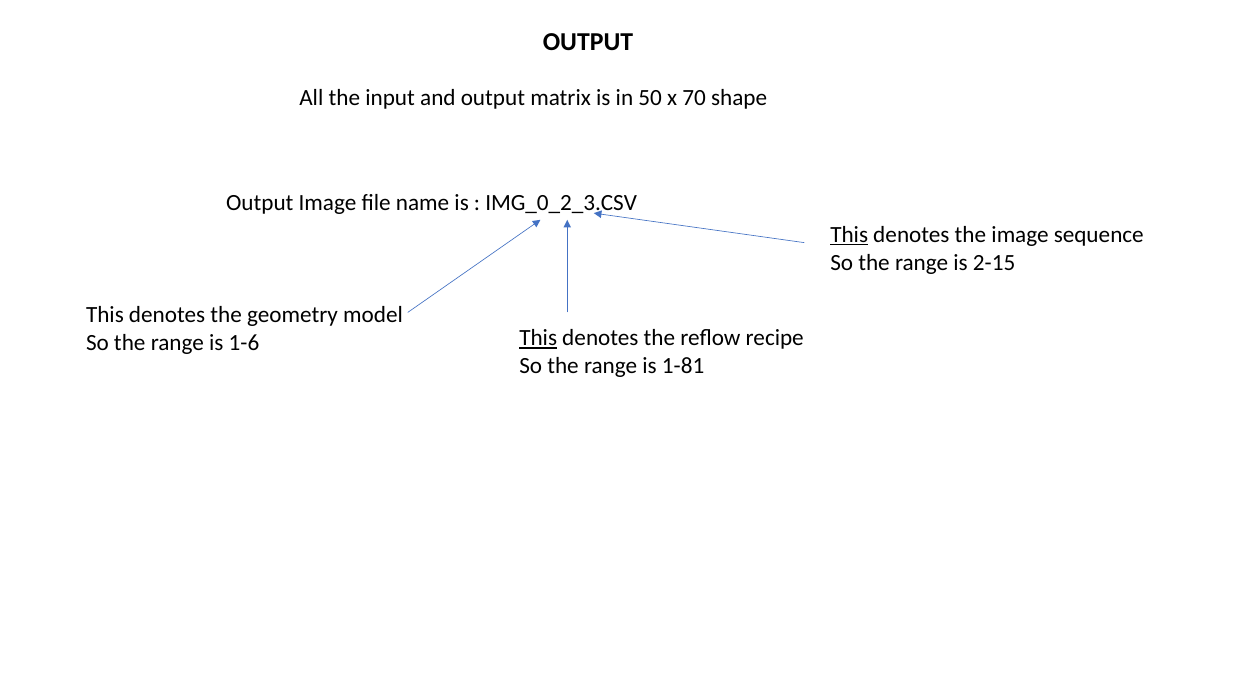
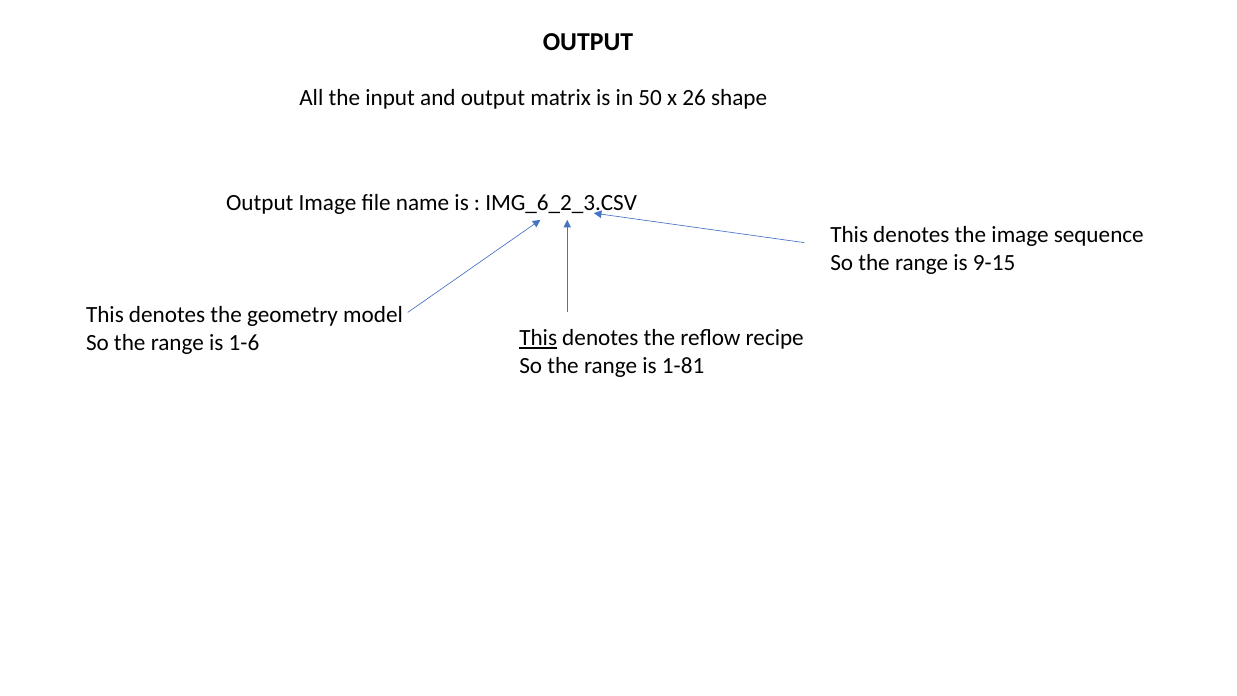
70: 70 -> 26
IMG_0_2_3.CSV: IMG_0_2_3.CSV -> IMG_6_2_3.CSV
This at (849, 235) underline: present -> none
2-15: 2-15 -> 9-15
